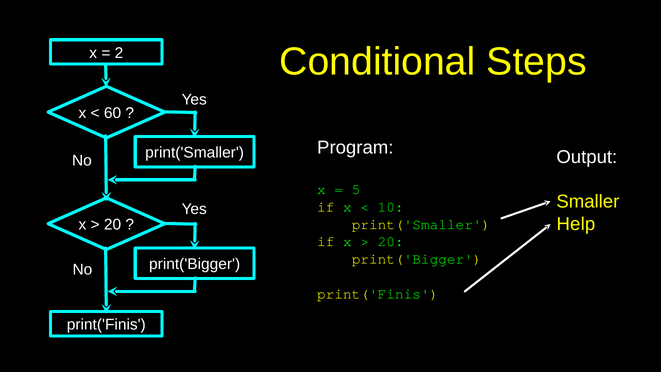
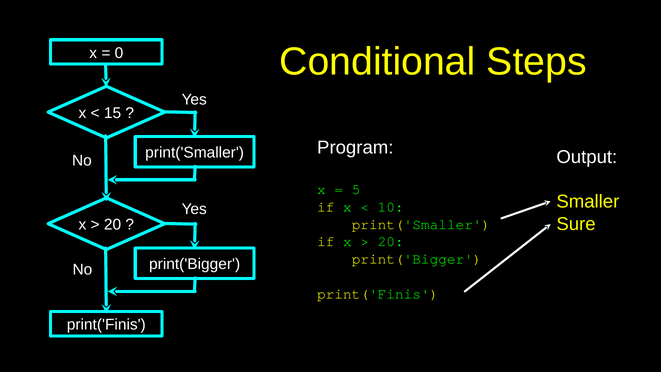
2: 2 -> 0
60: 60 -> 15
Help: Help -> Sure
